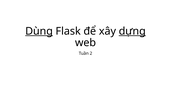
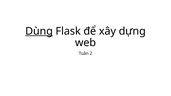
dựng underline: present -> none
